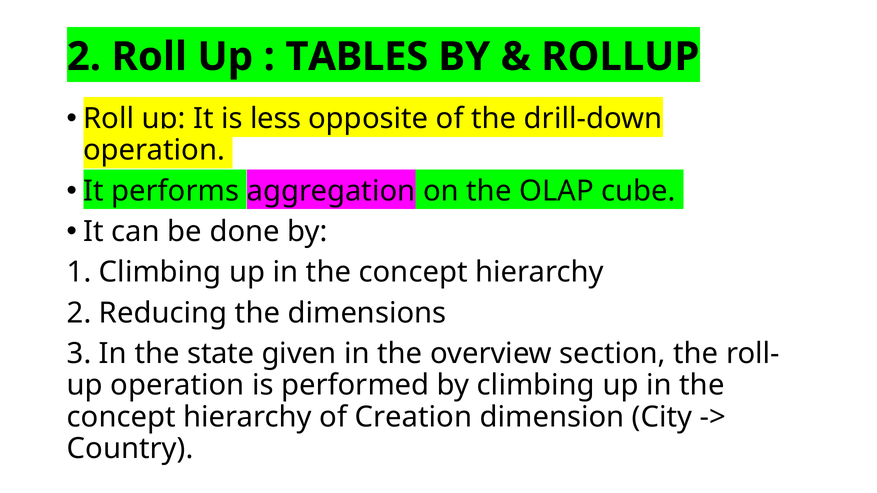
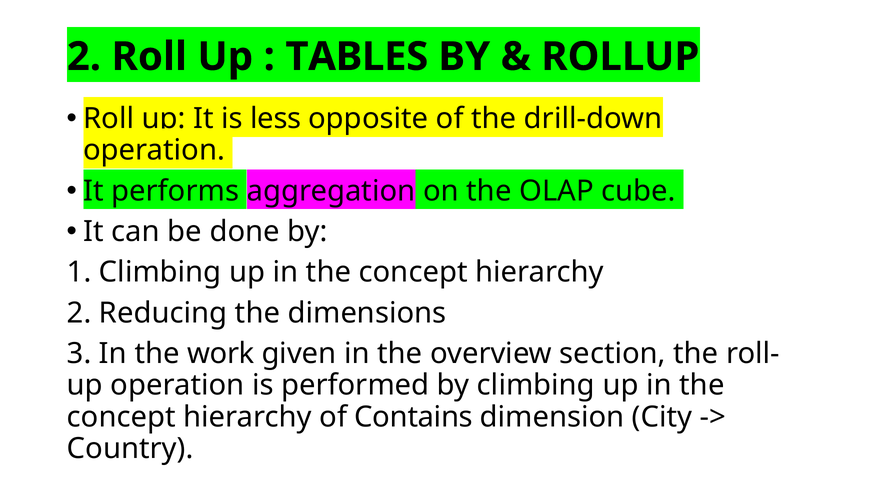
state: state -> work
Creation: Creation -> Contains
